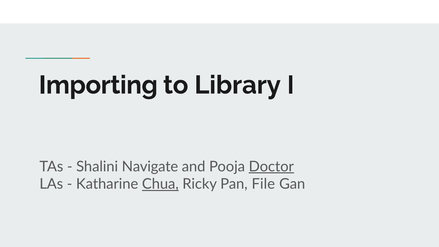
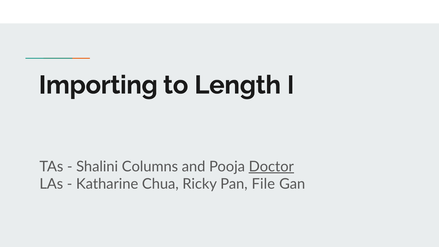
Library: Library -> Length
Navigate: Navigate -> Columns
Chua underline: present -> none
